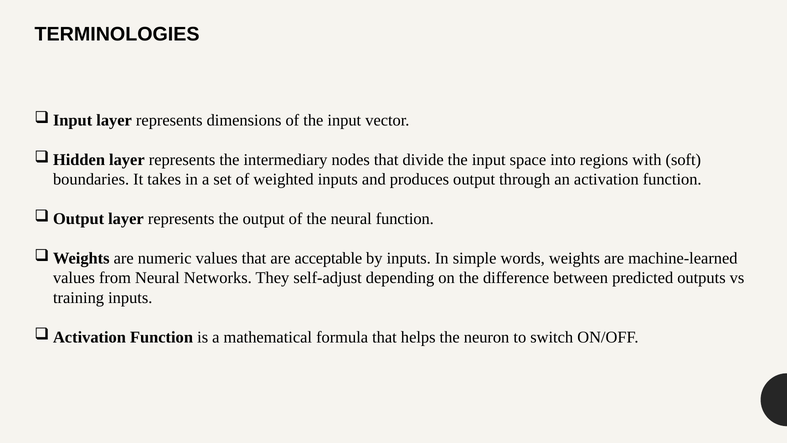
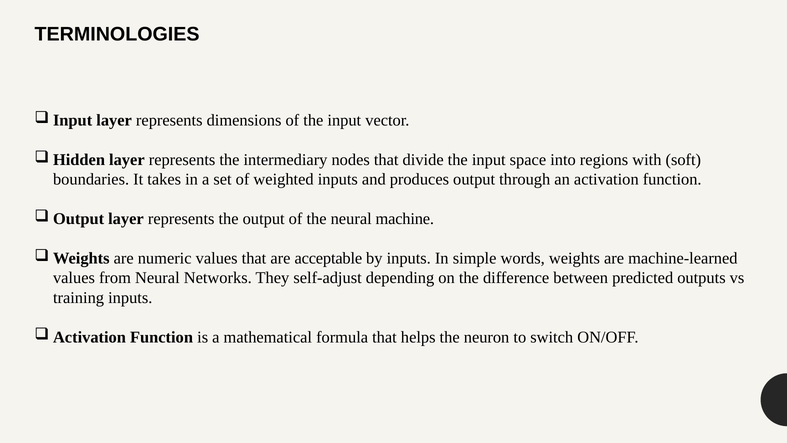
neural function: function -> machine
